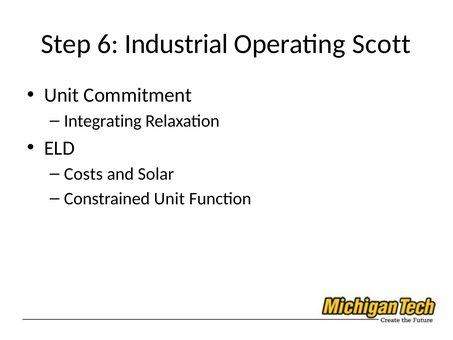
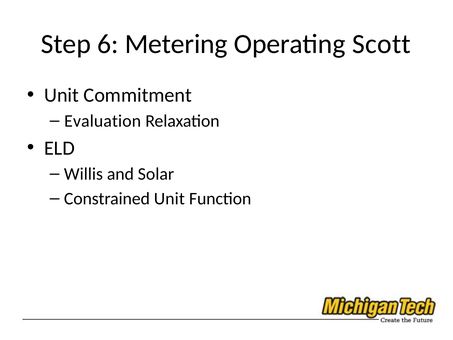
Industrial: Industrial -> Metering
Integrating: Integrating -> Evaluation
Costs: Costs -> Willis
